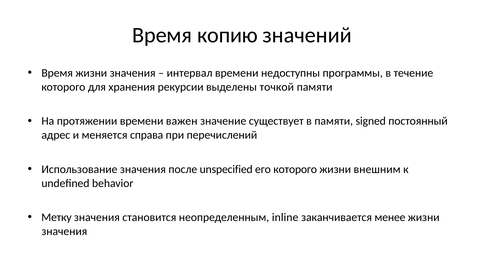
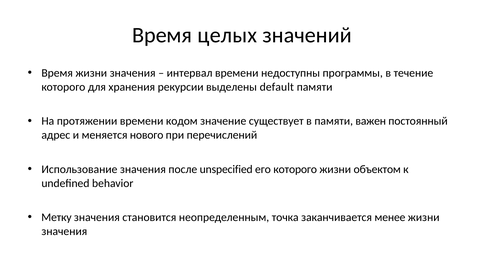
копию: копию -> целых
точкой: точкой -> default
важен: важен -> кодом
signed: signed -> важен
справа: справа -> нового
внешним: внешним -> объектом
inline: inline -> точка
